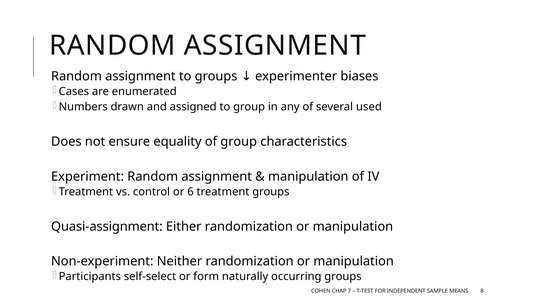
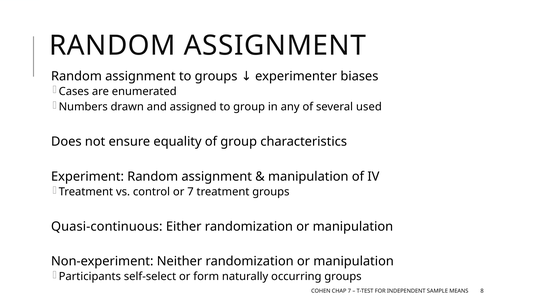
or 6: 6 -> 7
Quasi-assignment: Quasi-assignment -> Quasi-continuous
